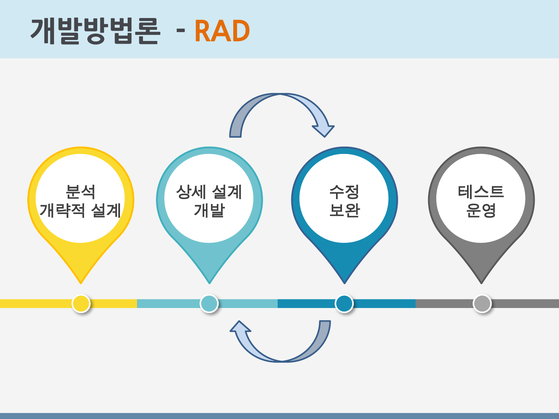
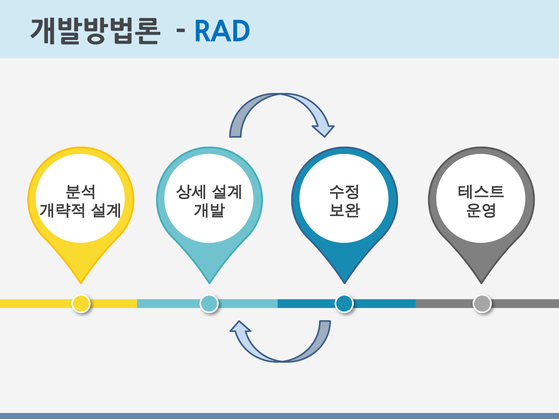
RAD colour: orange -> blue
